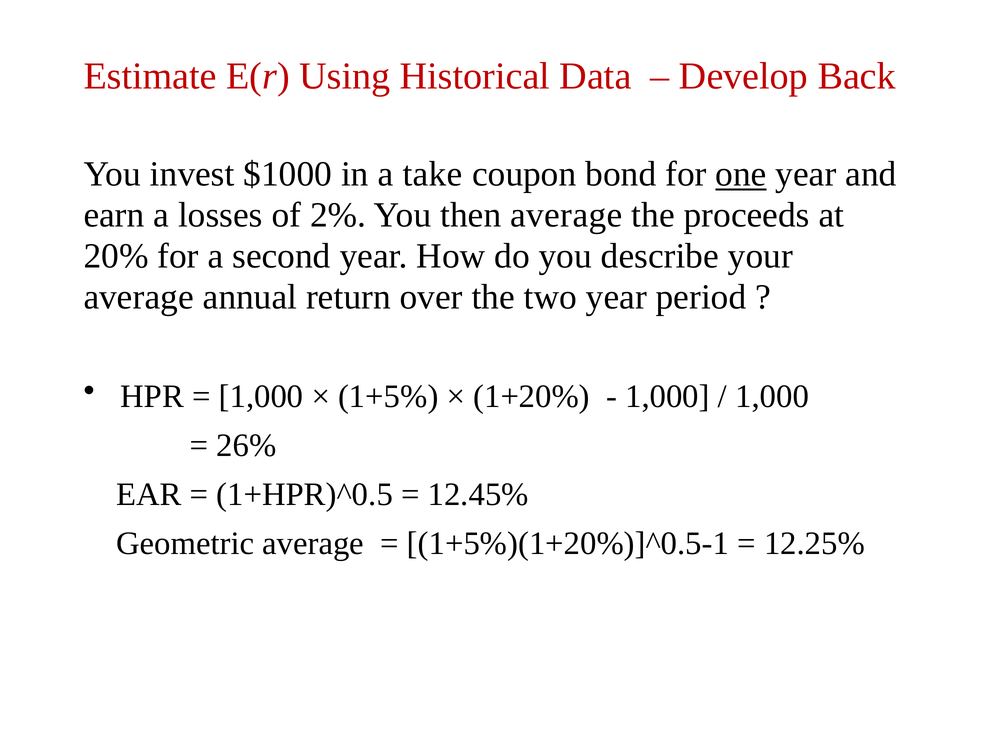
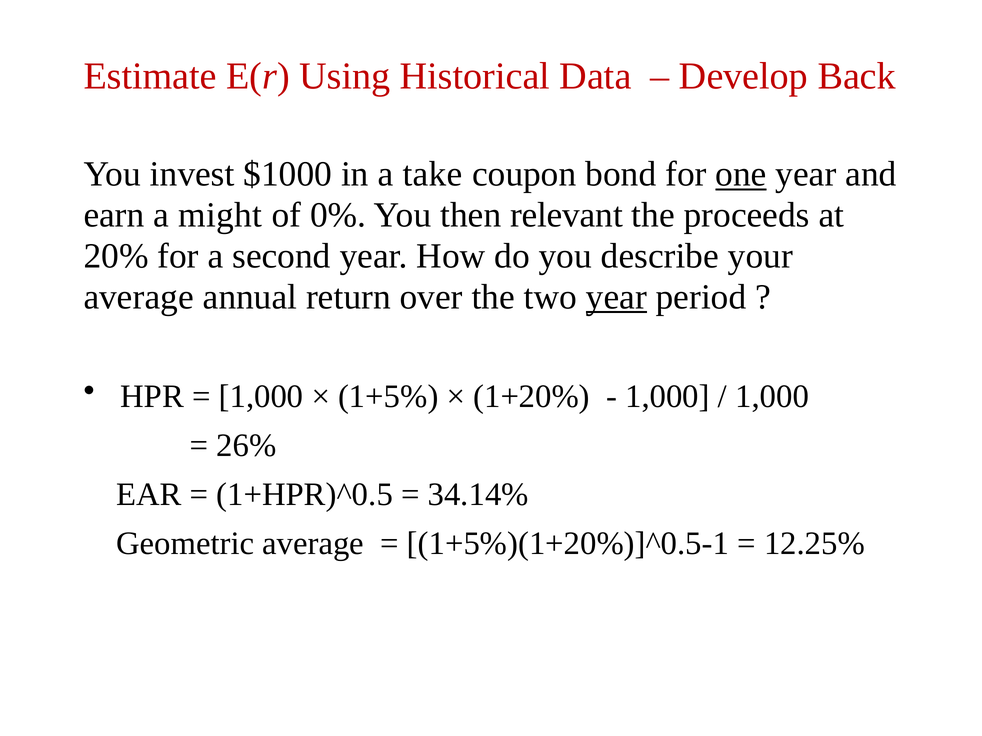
losses: losses -> might
2%: 2% -> 0%
then average: average -> relevant
year at (616, 297) underline: none -> present
12.45%: 12.45% -> 34.14%
